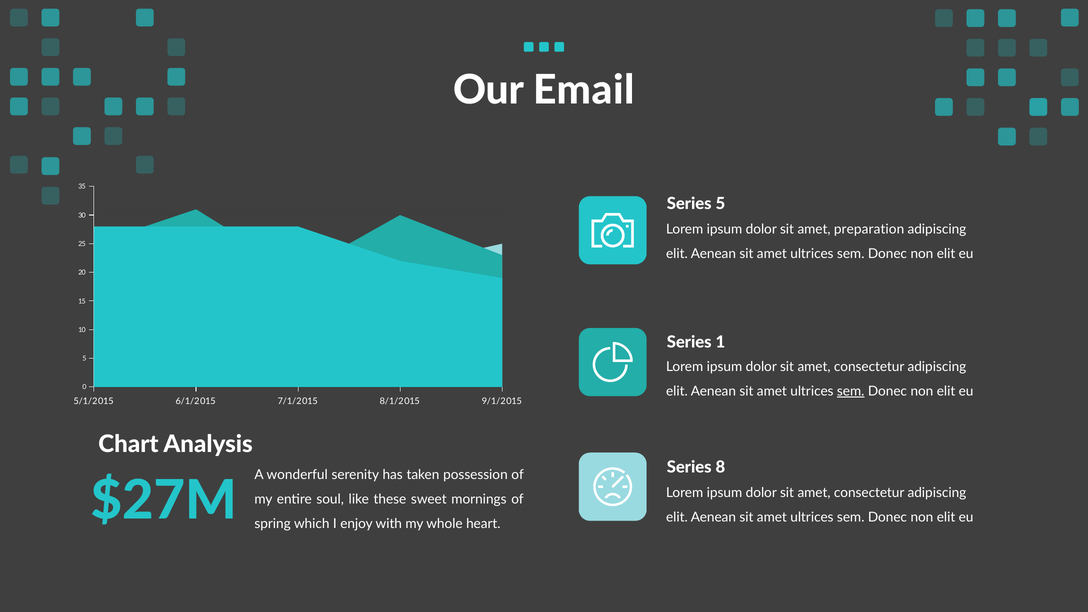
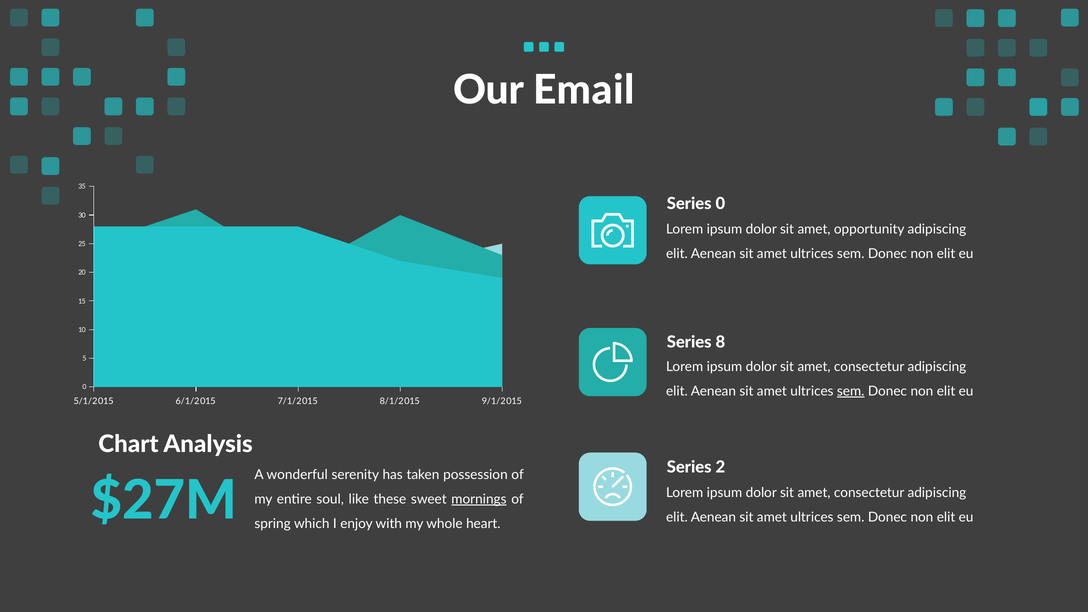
Series 5: 5 -> 0
preparation: preparation -> opportunity
1: 1 -> 8
8: 8 -> 2
mornings underline: none -> present
